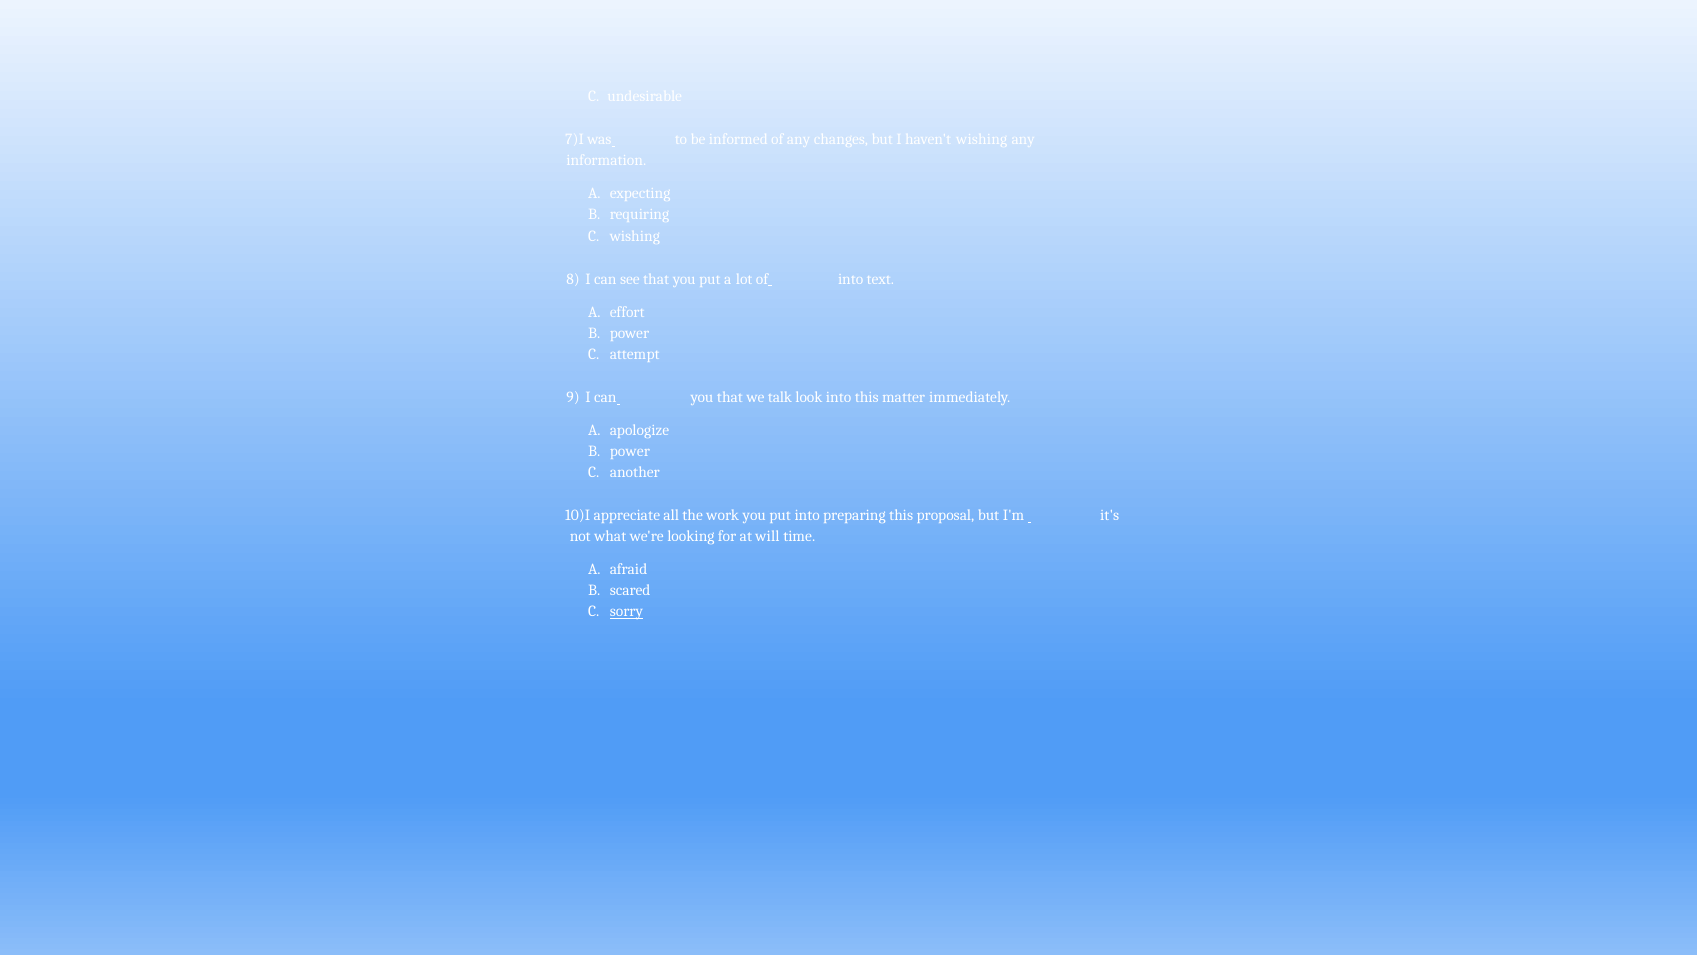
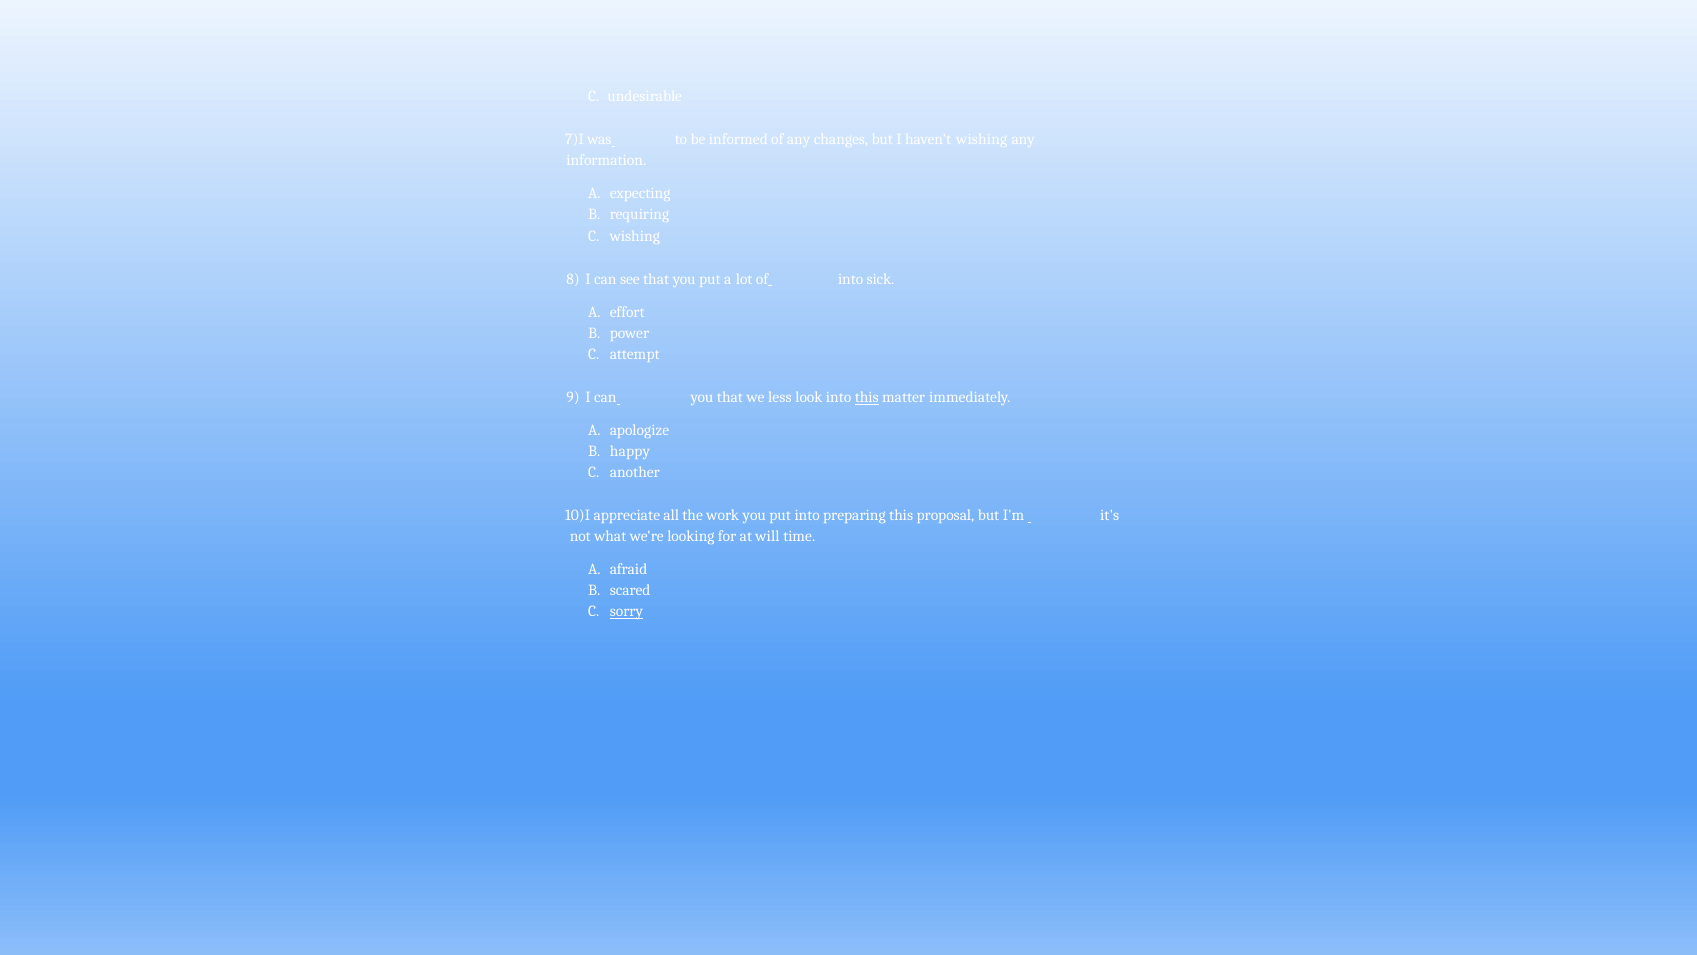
text: text -> sick
talk: talk -> less
this at (867, 397) underline: none -> present
power at (630, 451): power -> happy
